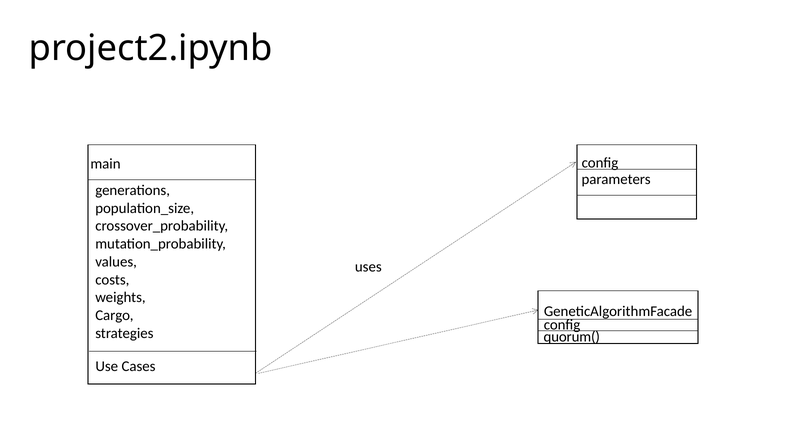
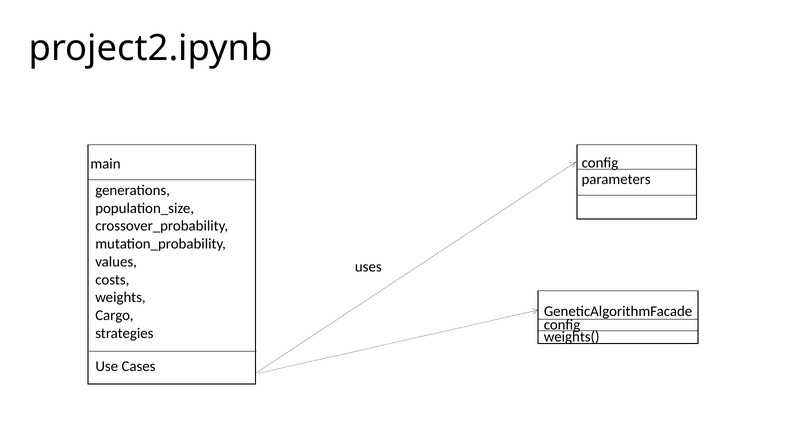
quorum(: quorum( -> weights(
